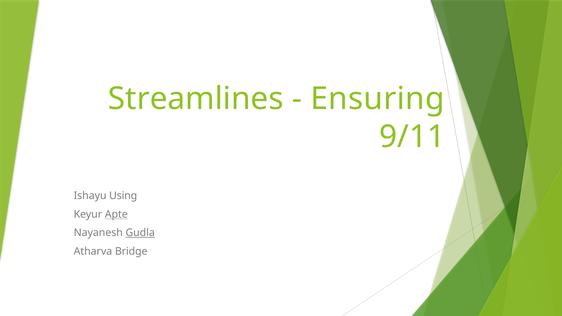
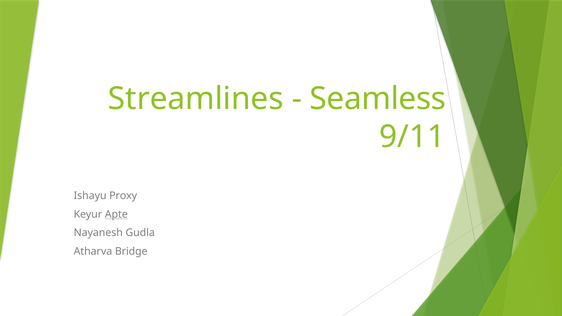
Ensuring: Ensuring -> Seamless
Using: Using -> Proxy
Gudla underline: present -> none
